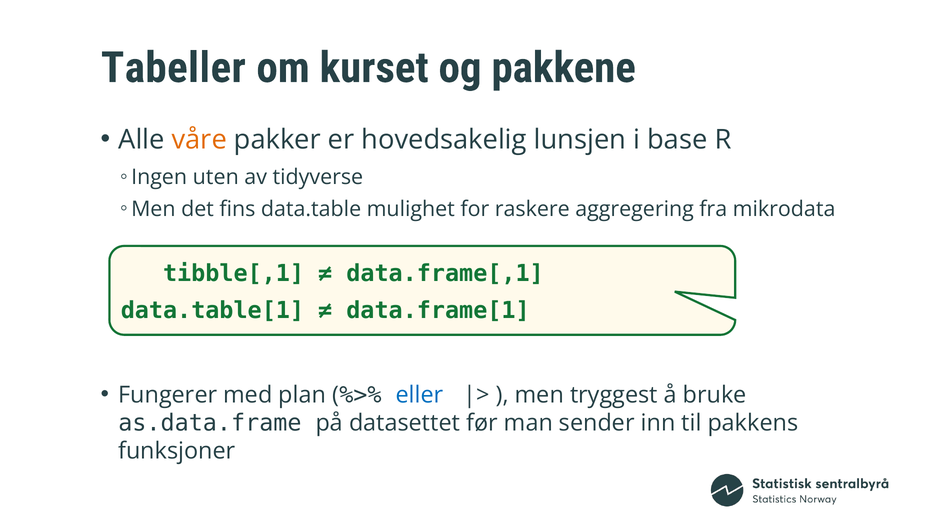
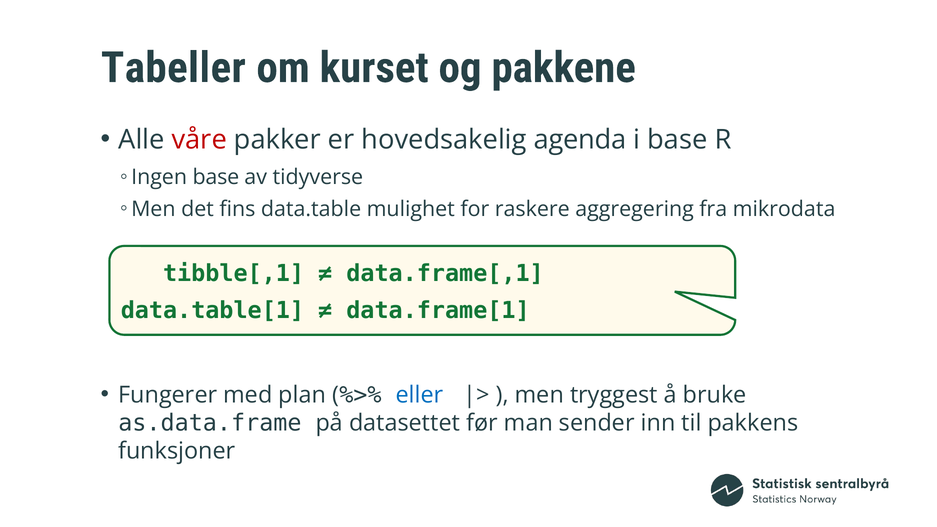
våre colour: orange -> red
lunsjen: lunsjen -> agenda
Ingen uten: uten -> base
